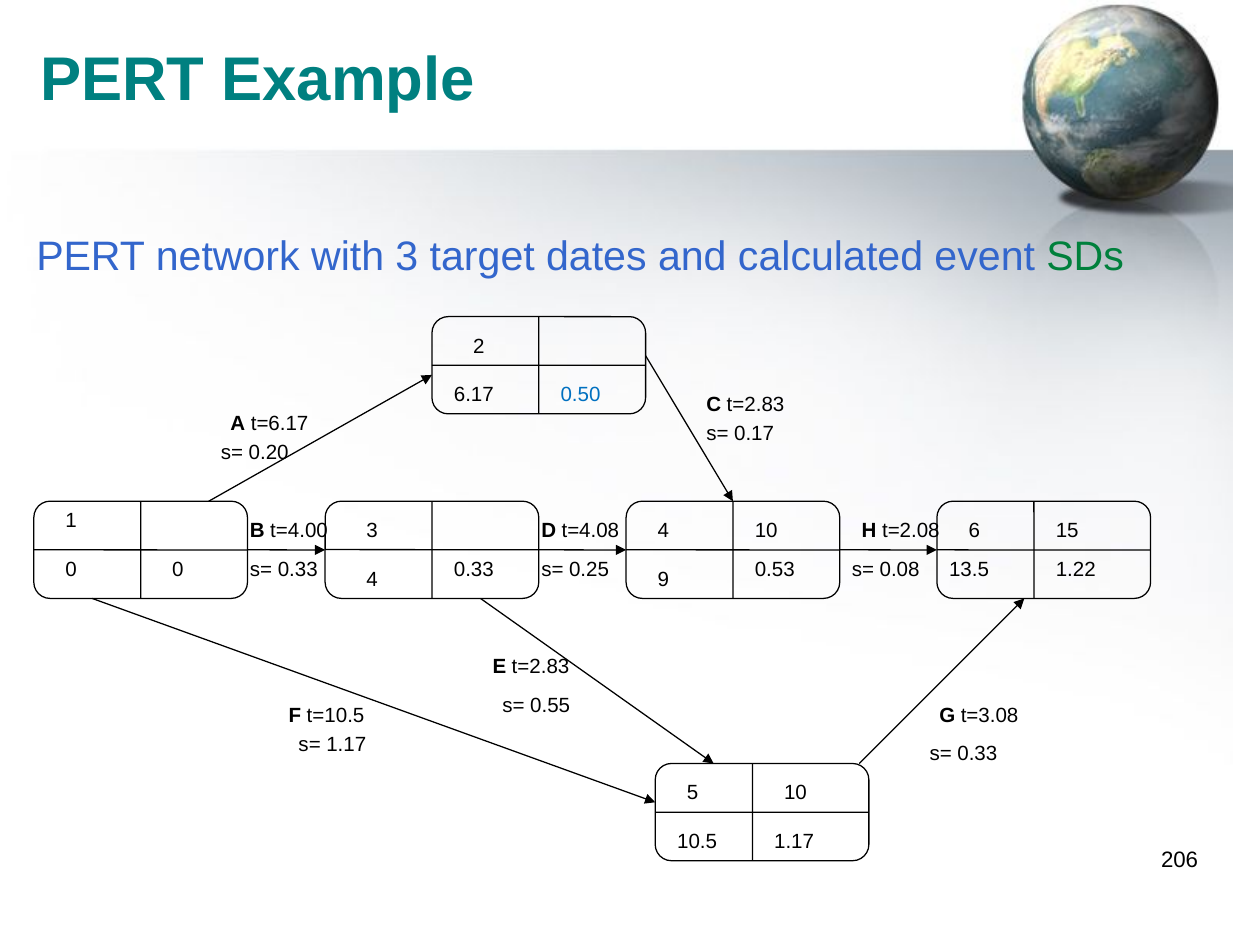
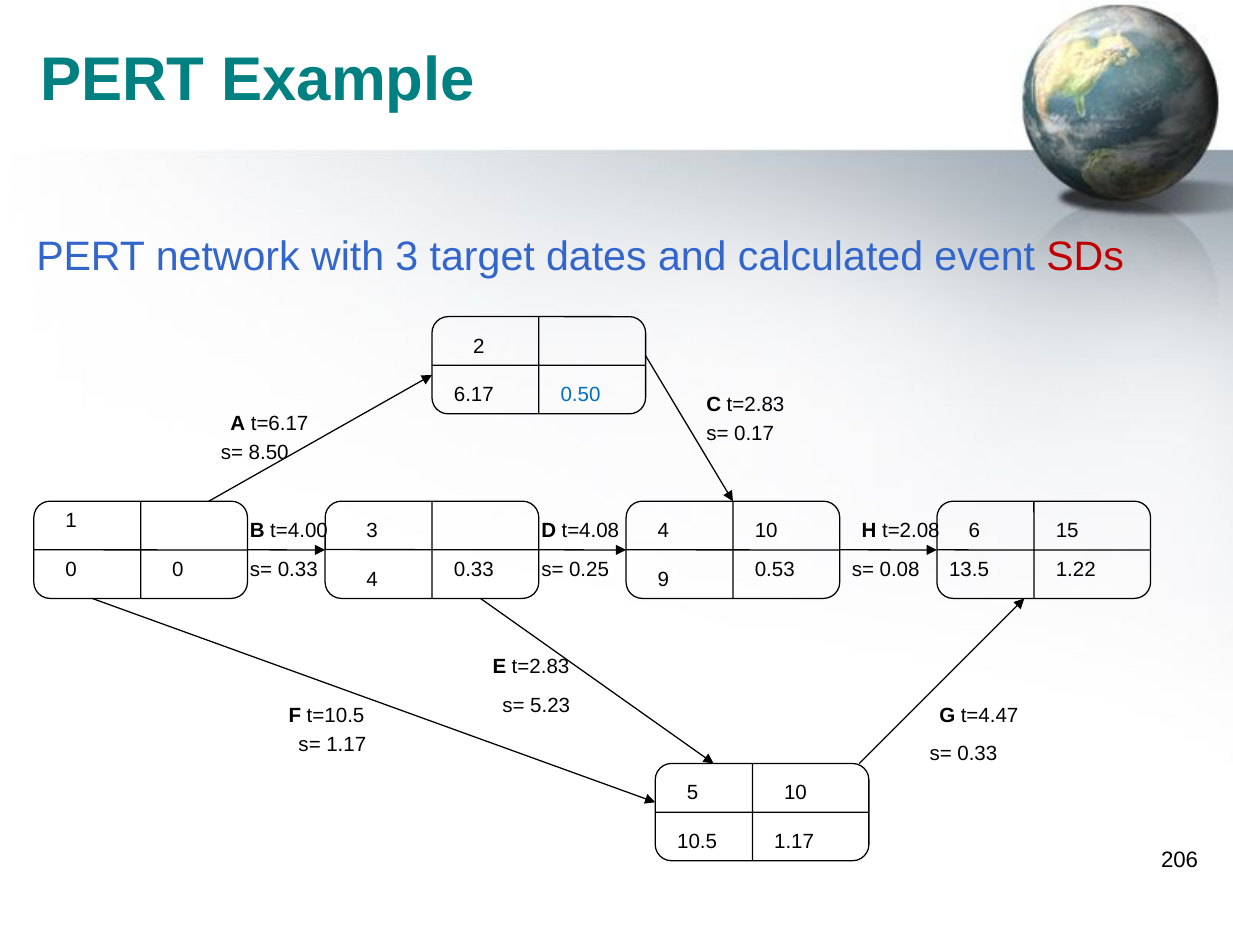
SDs colour: green -> red
0.20: 0.20 -> 8.50
0.55: 0.55 -> 5.23
t=3.08: t=3.08 -> t=4.47
